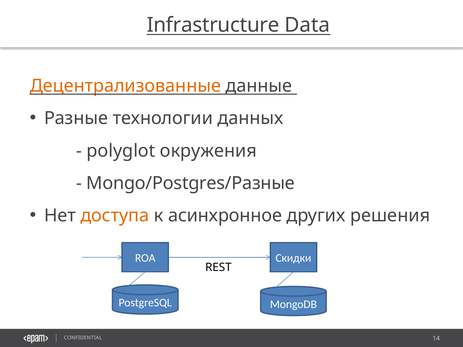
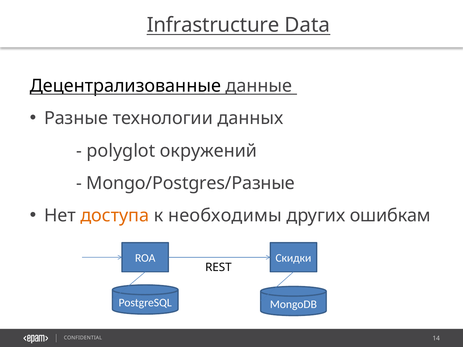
Децентрализованные colour: orange -> black
окружения: окружения -> окружений
асинхронное: асинхронное -> необходимы
решения: решения -> ошибкам
